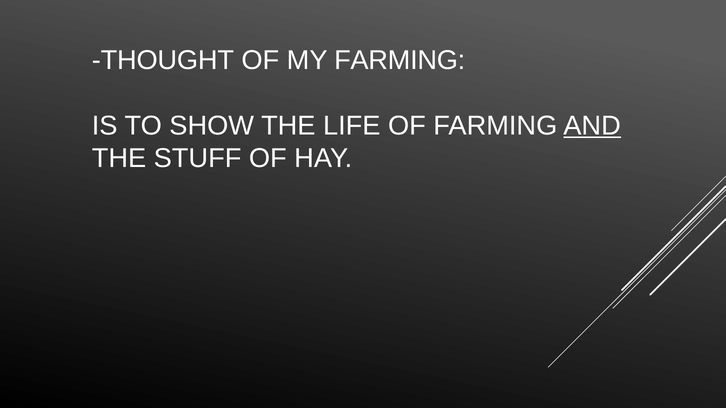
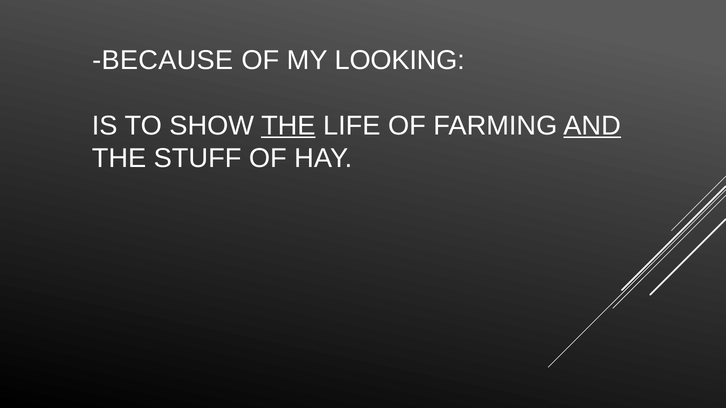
THOUGHT: THOUGHT -> BECAUSE
MY FARMING: FARMING -> LOOKING
THE at (288, 126) underline: none -> present
